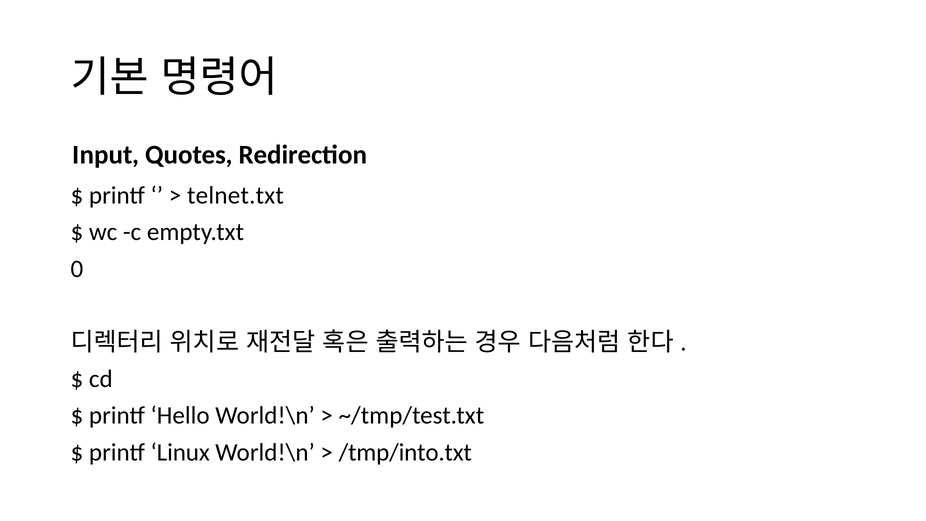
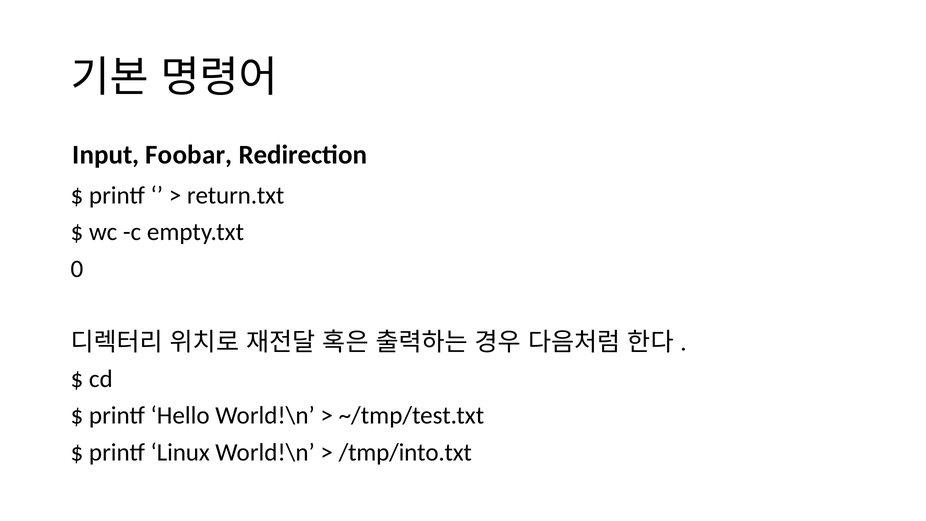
Quotes: Quotes -> Foobar
telnet.txt: telnet.txt -> return.txt
